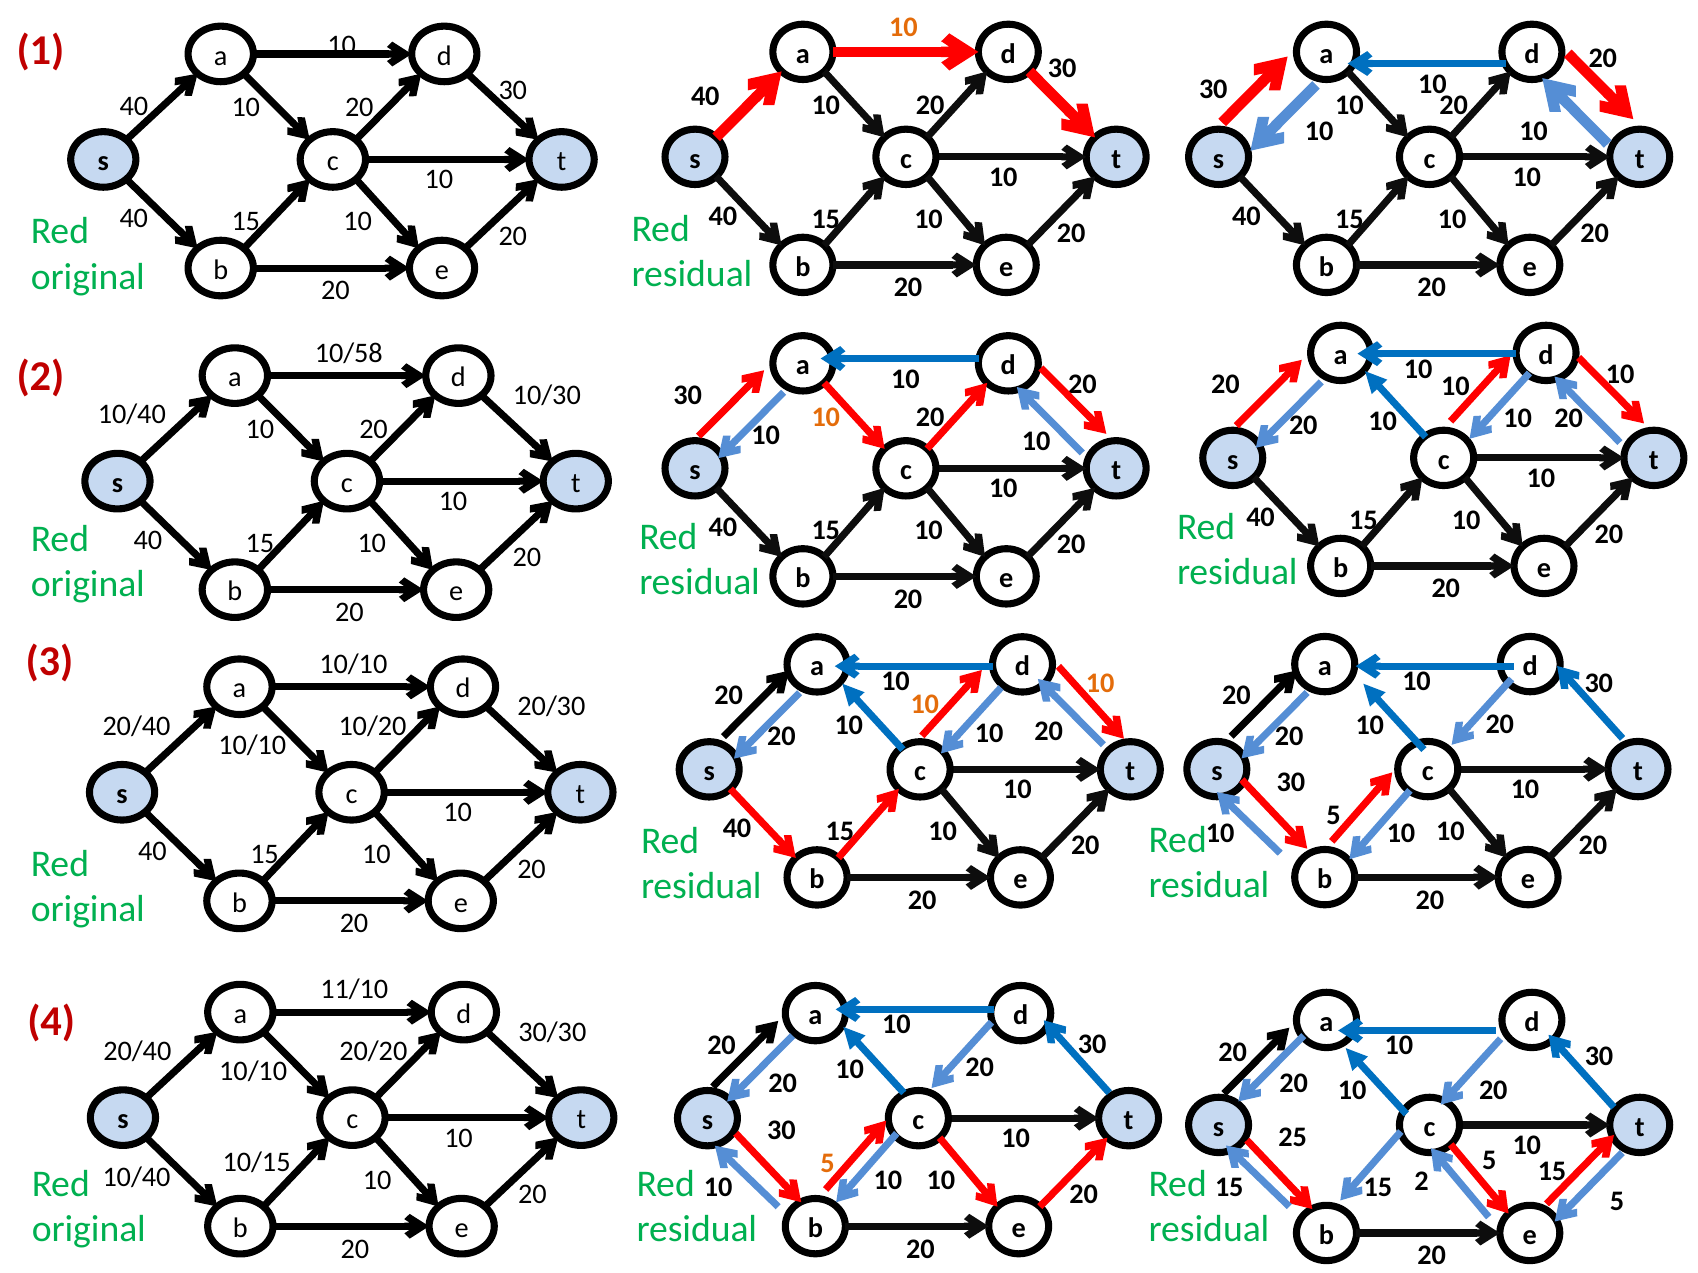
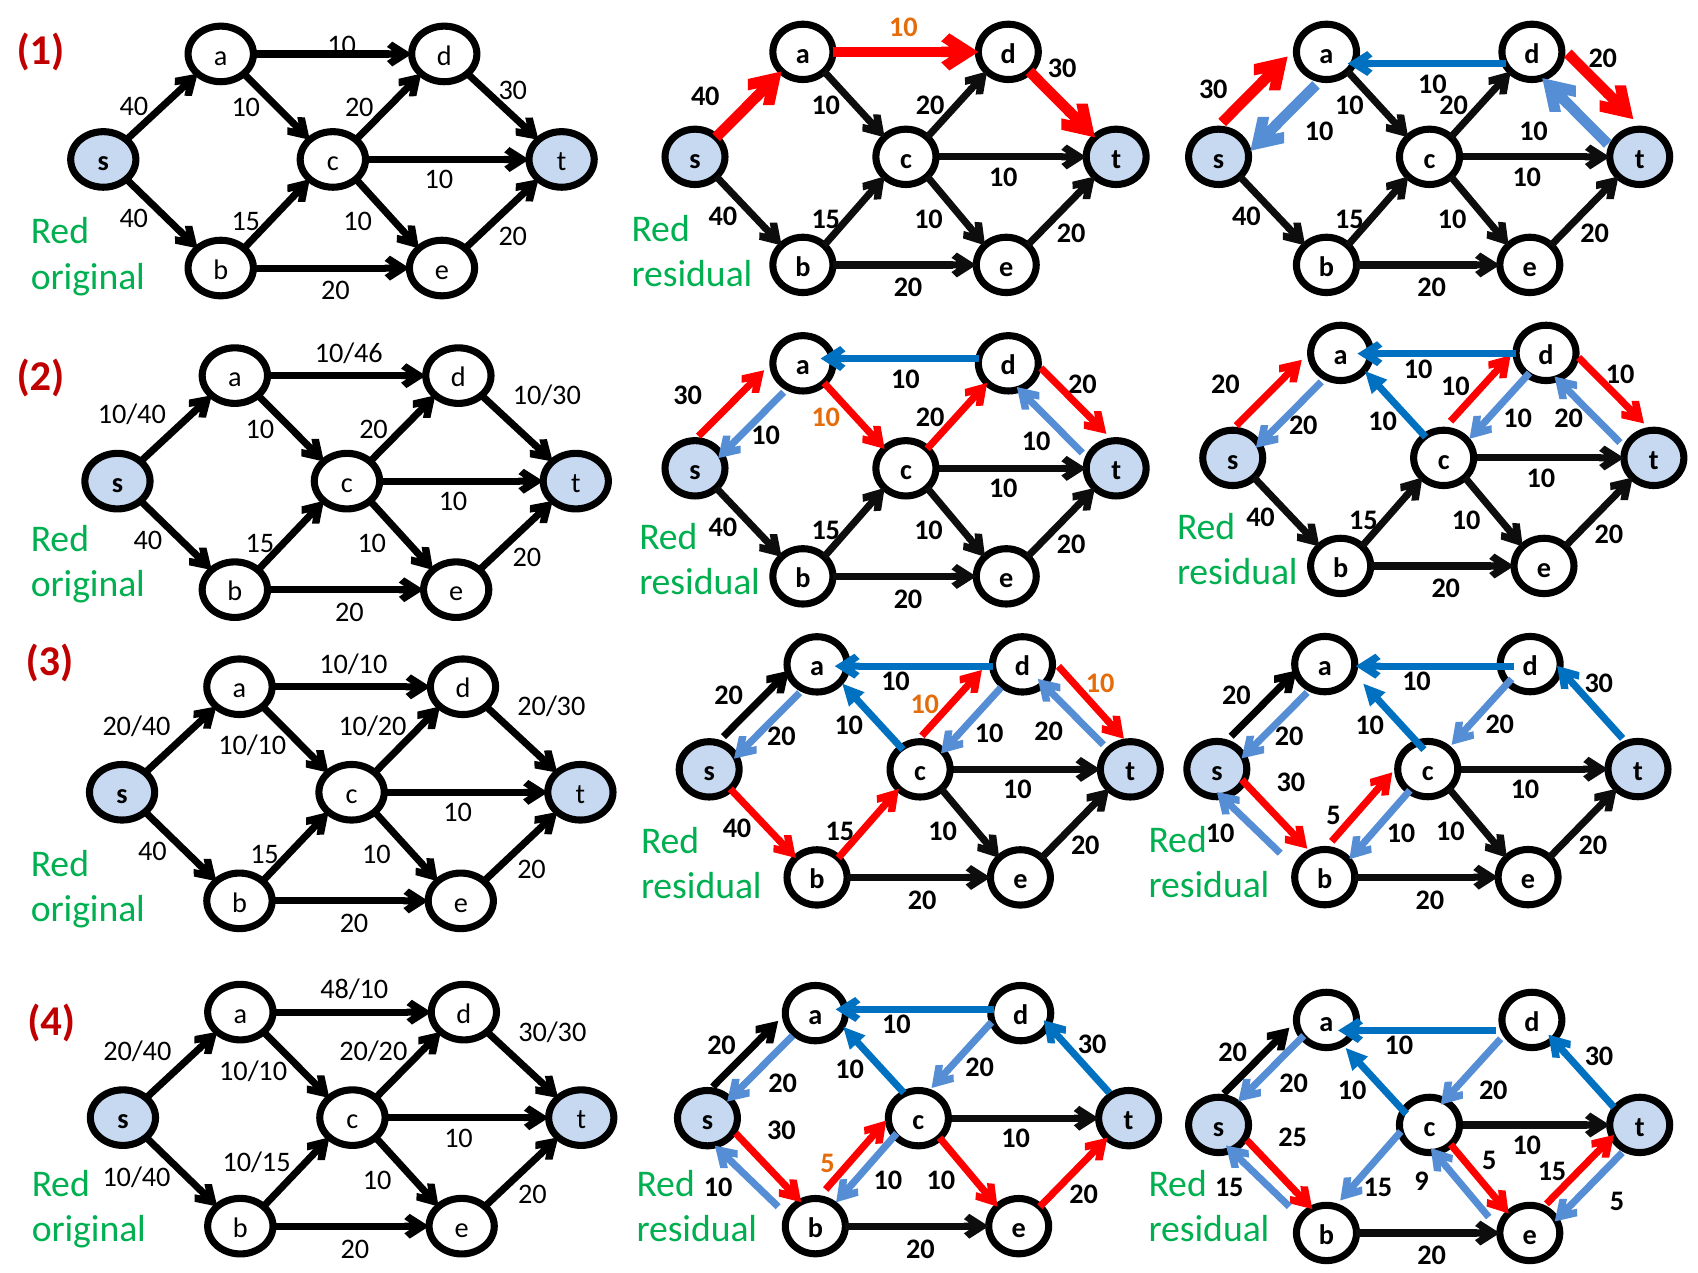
10/58: 10/58 -> 10/46
11/10: 11/10 -> 48/10
2 at (1422, 1182): 2 -> 9
